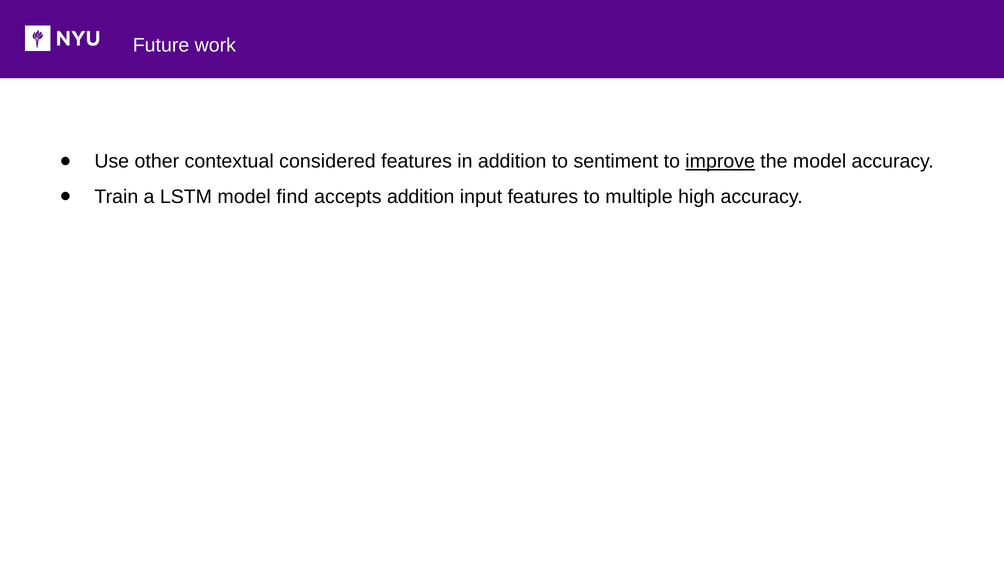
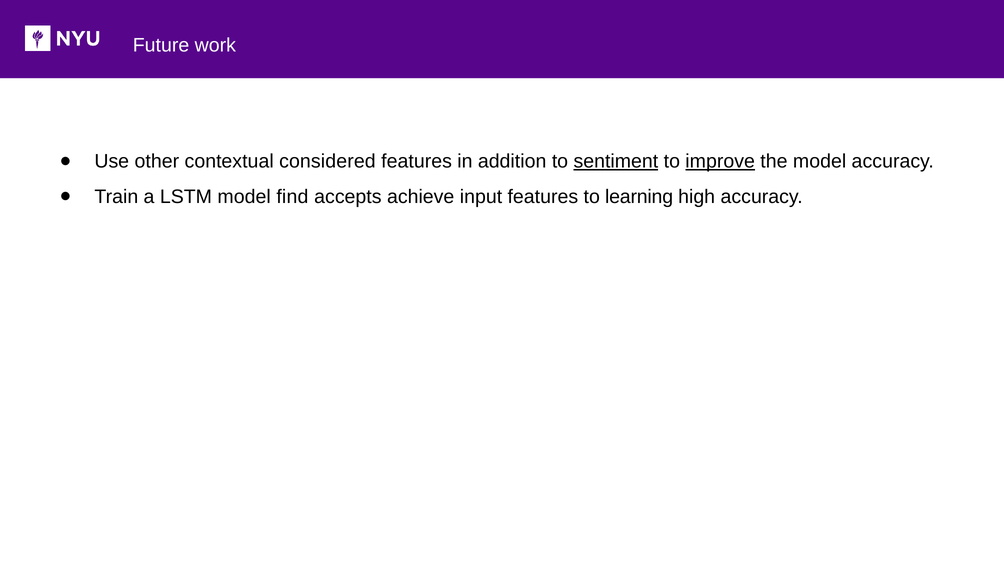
sentiment underline: none -> present
accepts addition: addition -> achieve
multiple: multiple -> learning
